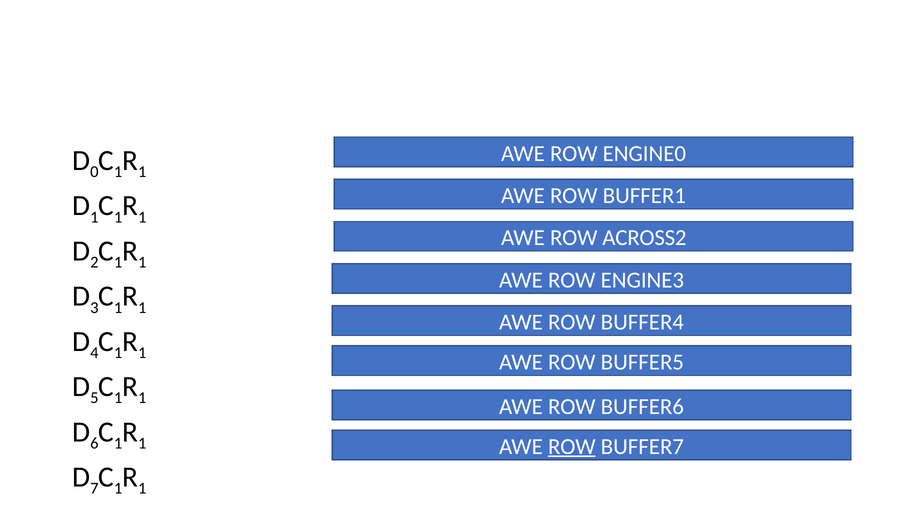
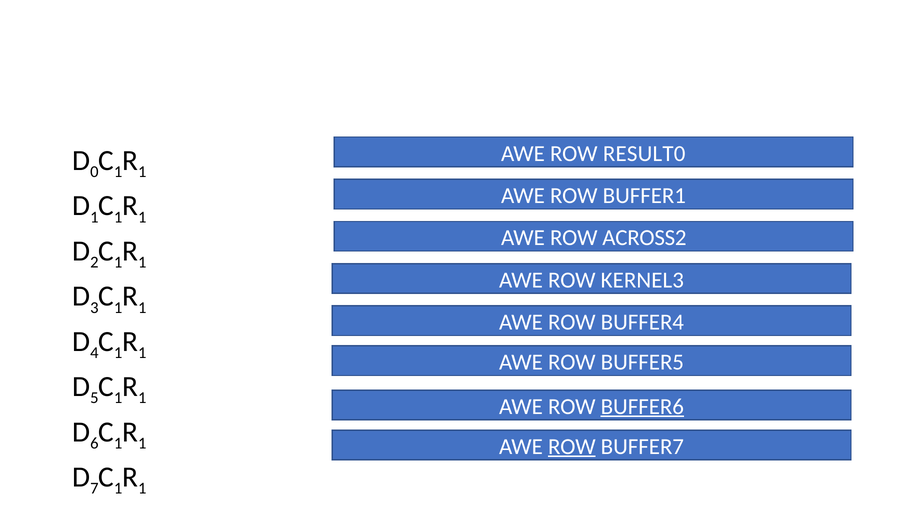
ENGINE0: ENGINE0 -> RESULT0
ENGINE3: ENGINE3 -> KERNEL3
BUFFER6 underline: none -> present
